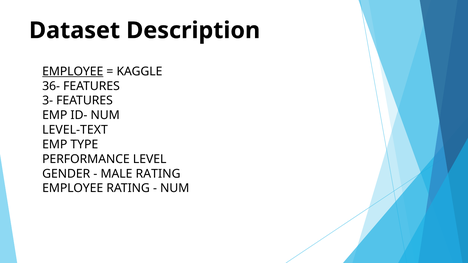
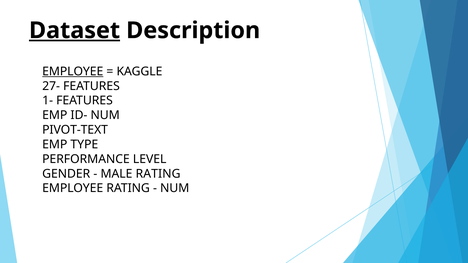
Dataset underline: none -> present
36-: 36- -> 27-
3-: 3- -> 1-
LEVEL-TEXT: LEVEL-TEXT -> PIVOT-TEXT
